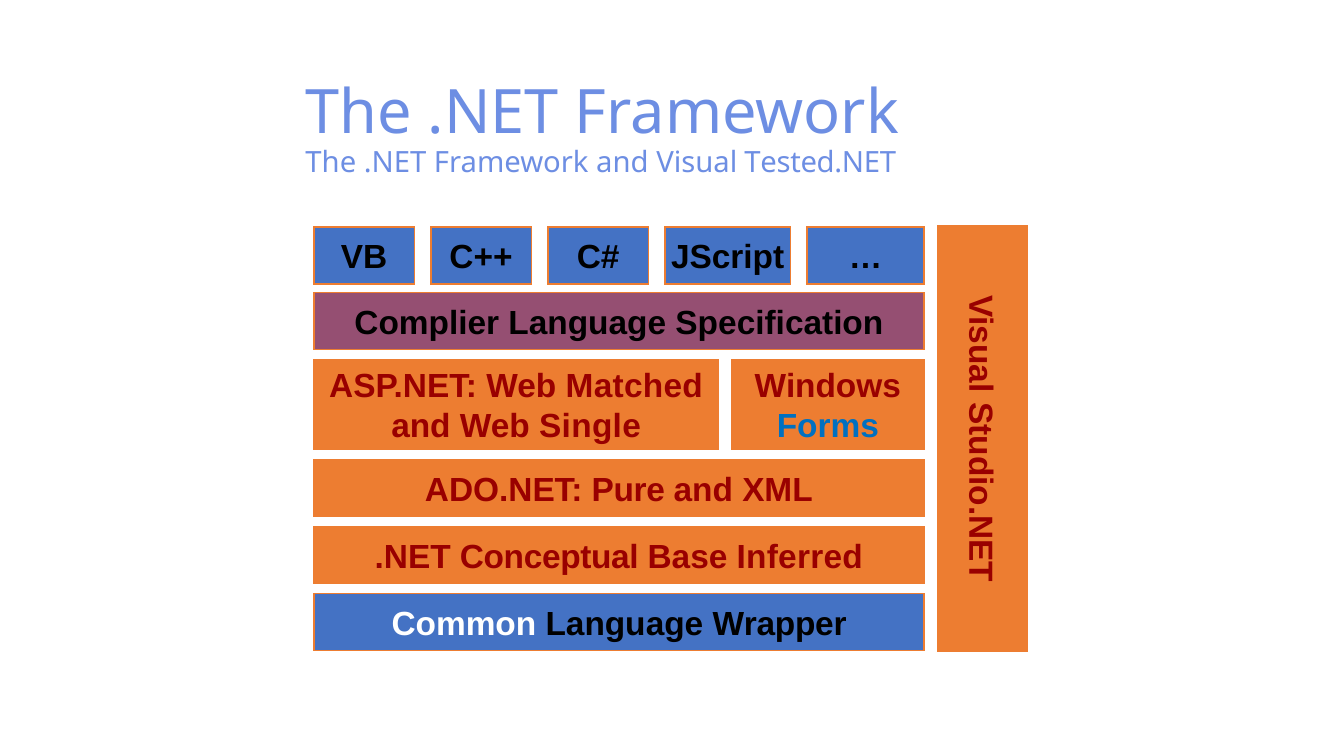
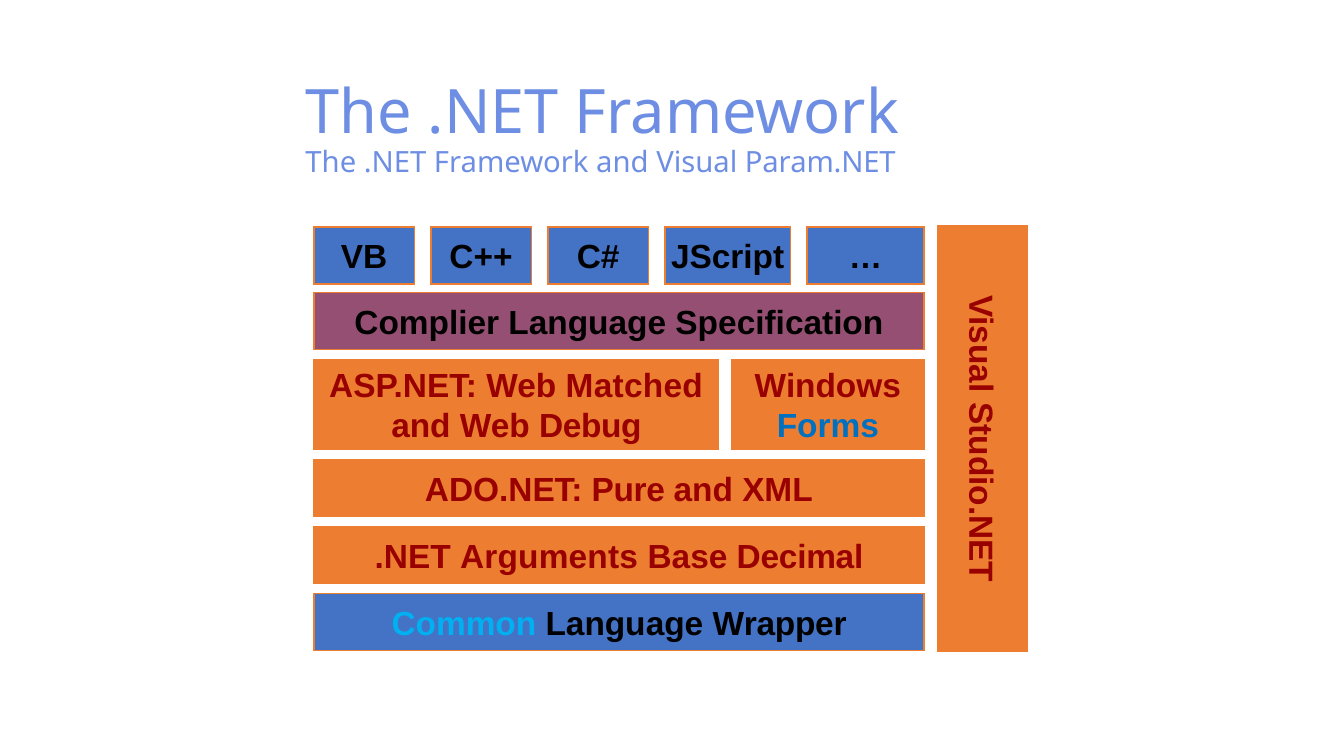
Tested.NET: Tested.NET -> Param.NET
Single: Single -> Debug
Conceptual: Conceptual -> Arguments
Inferred: Inferred -> Decimal
Common colour: white -> light blue
